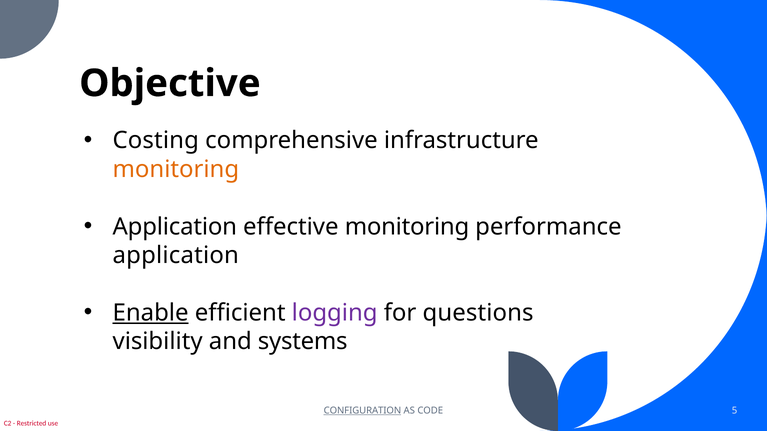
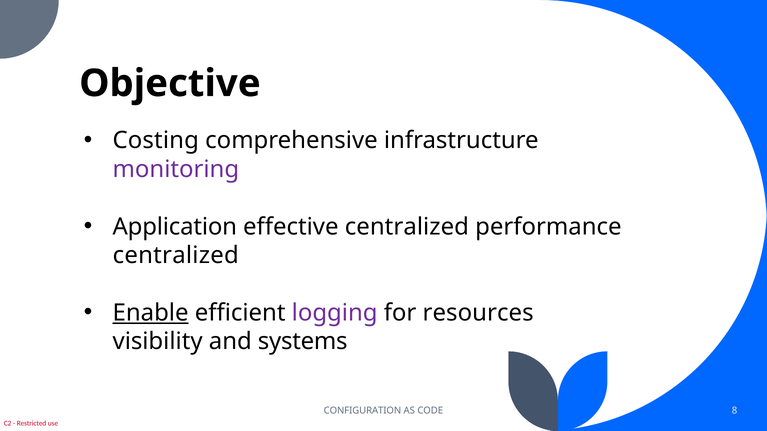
monitoring at (176, 169) colour: orange -> purple
effective monitoring: monitoring -> centralized
application at (176, 256): application -> centralized
questions: questions -> resources
CONFIGURATION underline: present -> none
5: 5 -> 8
